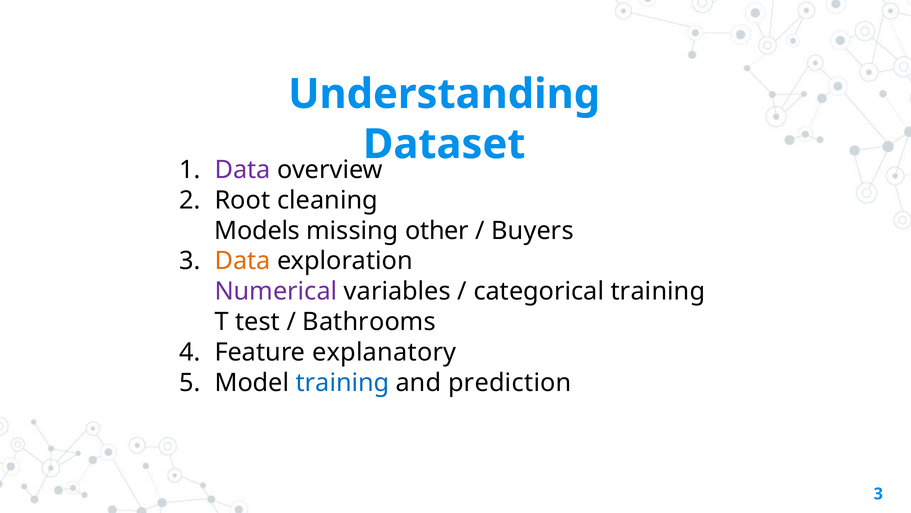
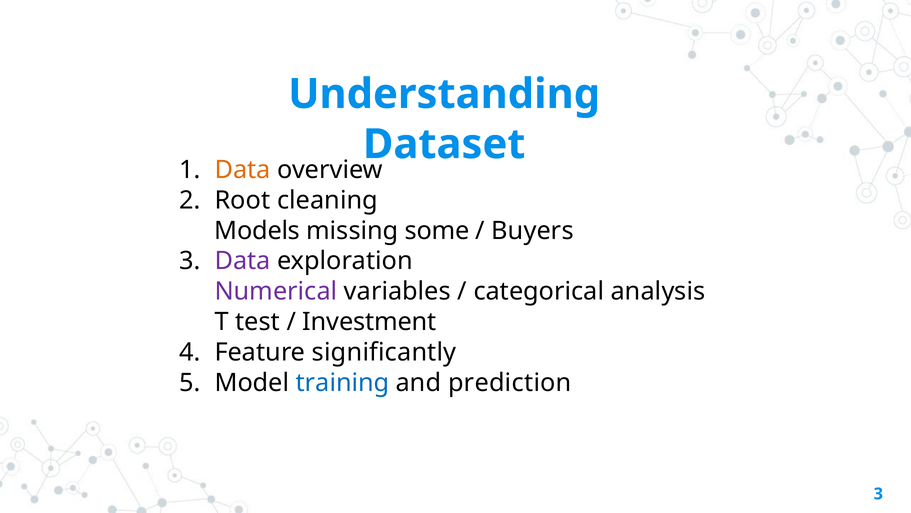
Data at (243, 170) colour: purple -> orange
other: other -> some
Data at (243, 261) colour: orange -> purple
categorical training: training -> analysis
Bathrooms: Bathrooms -> Investment
explanatory: explanatory -> significantly
